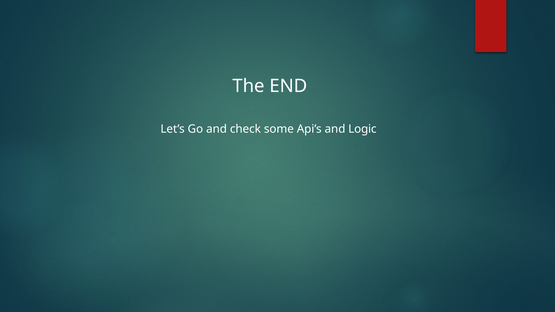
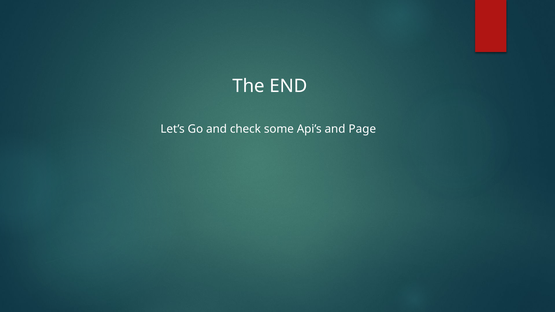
Logic: Logic -> Page
